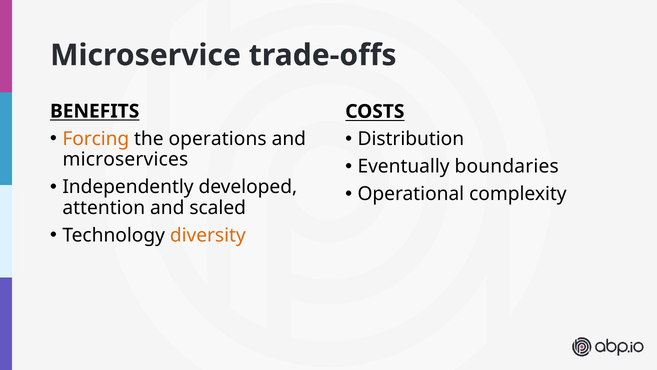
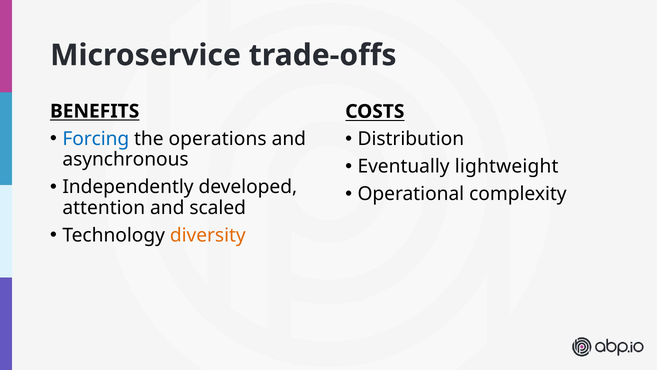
Forcing colour: orange -> blue
microservices: microservices -> asynchronous
boundaries: boundaries -> lightweight
